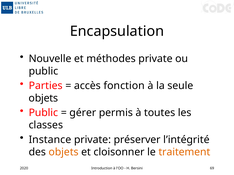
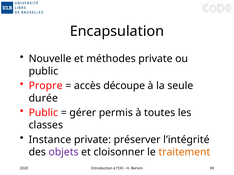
Parties: Parties -> Propre
fonction: fonction -> découpe
objets at (43, 98): objets -> durée
objets at (64, 152) colour: orange -> purple
